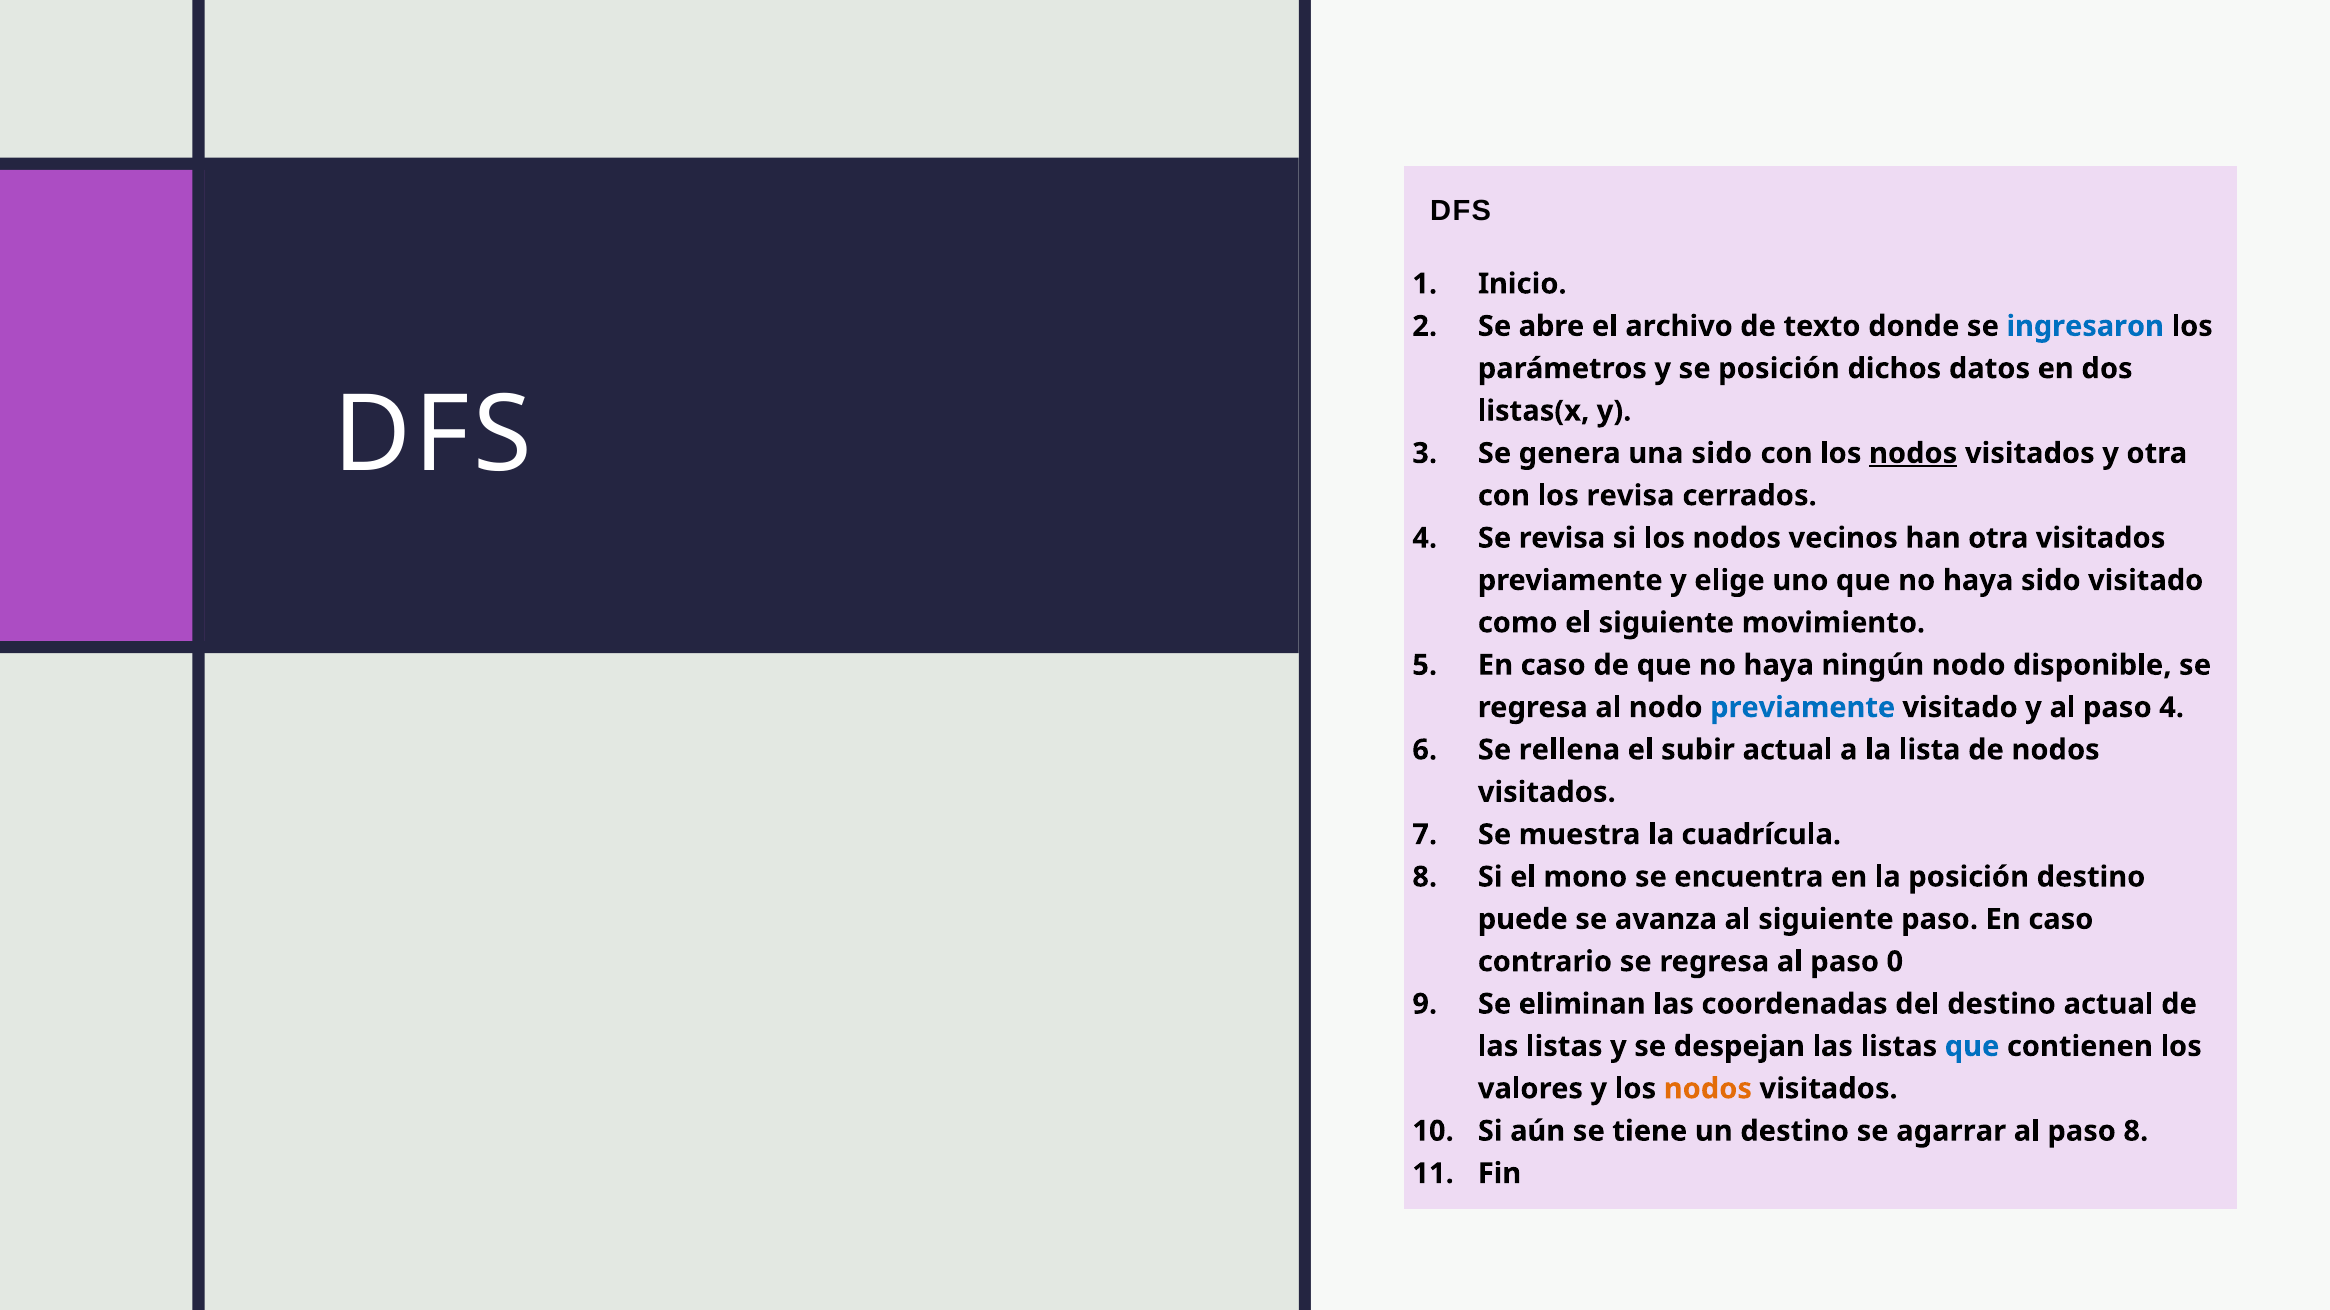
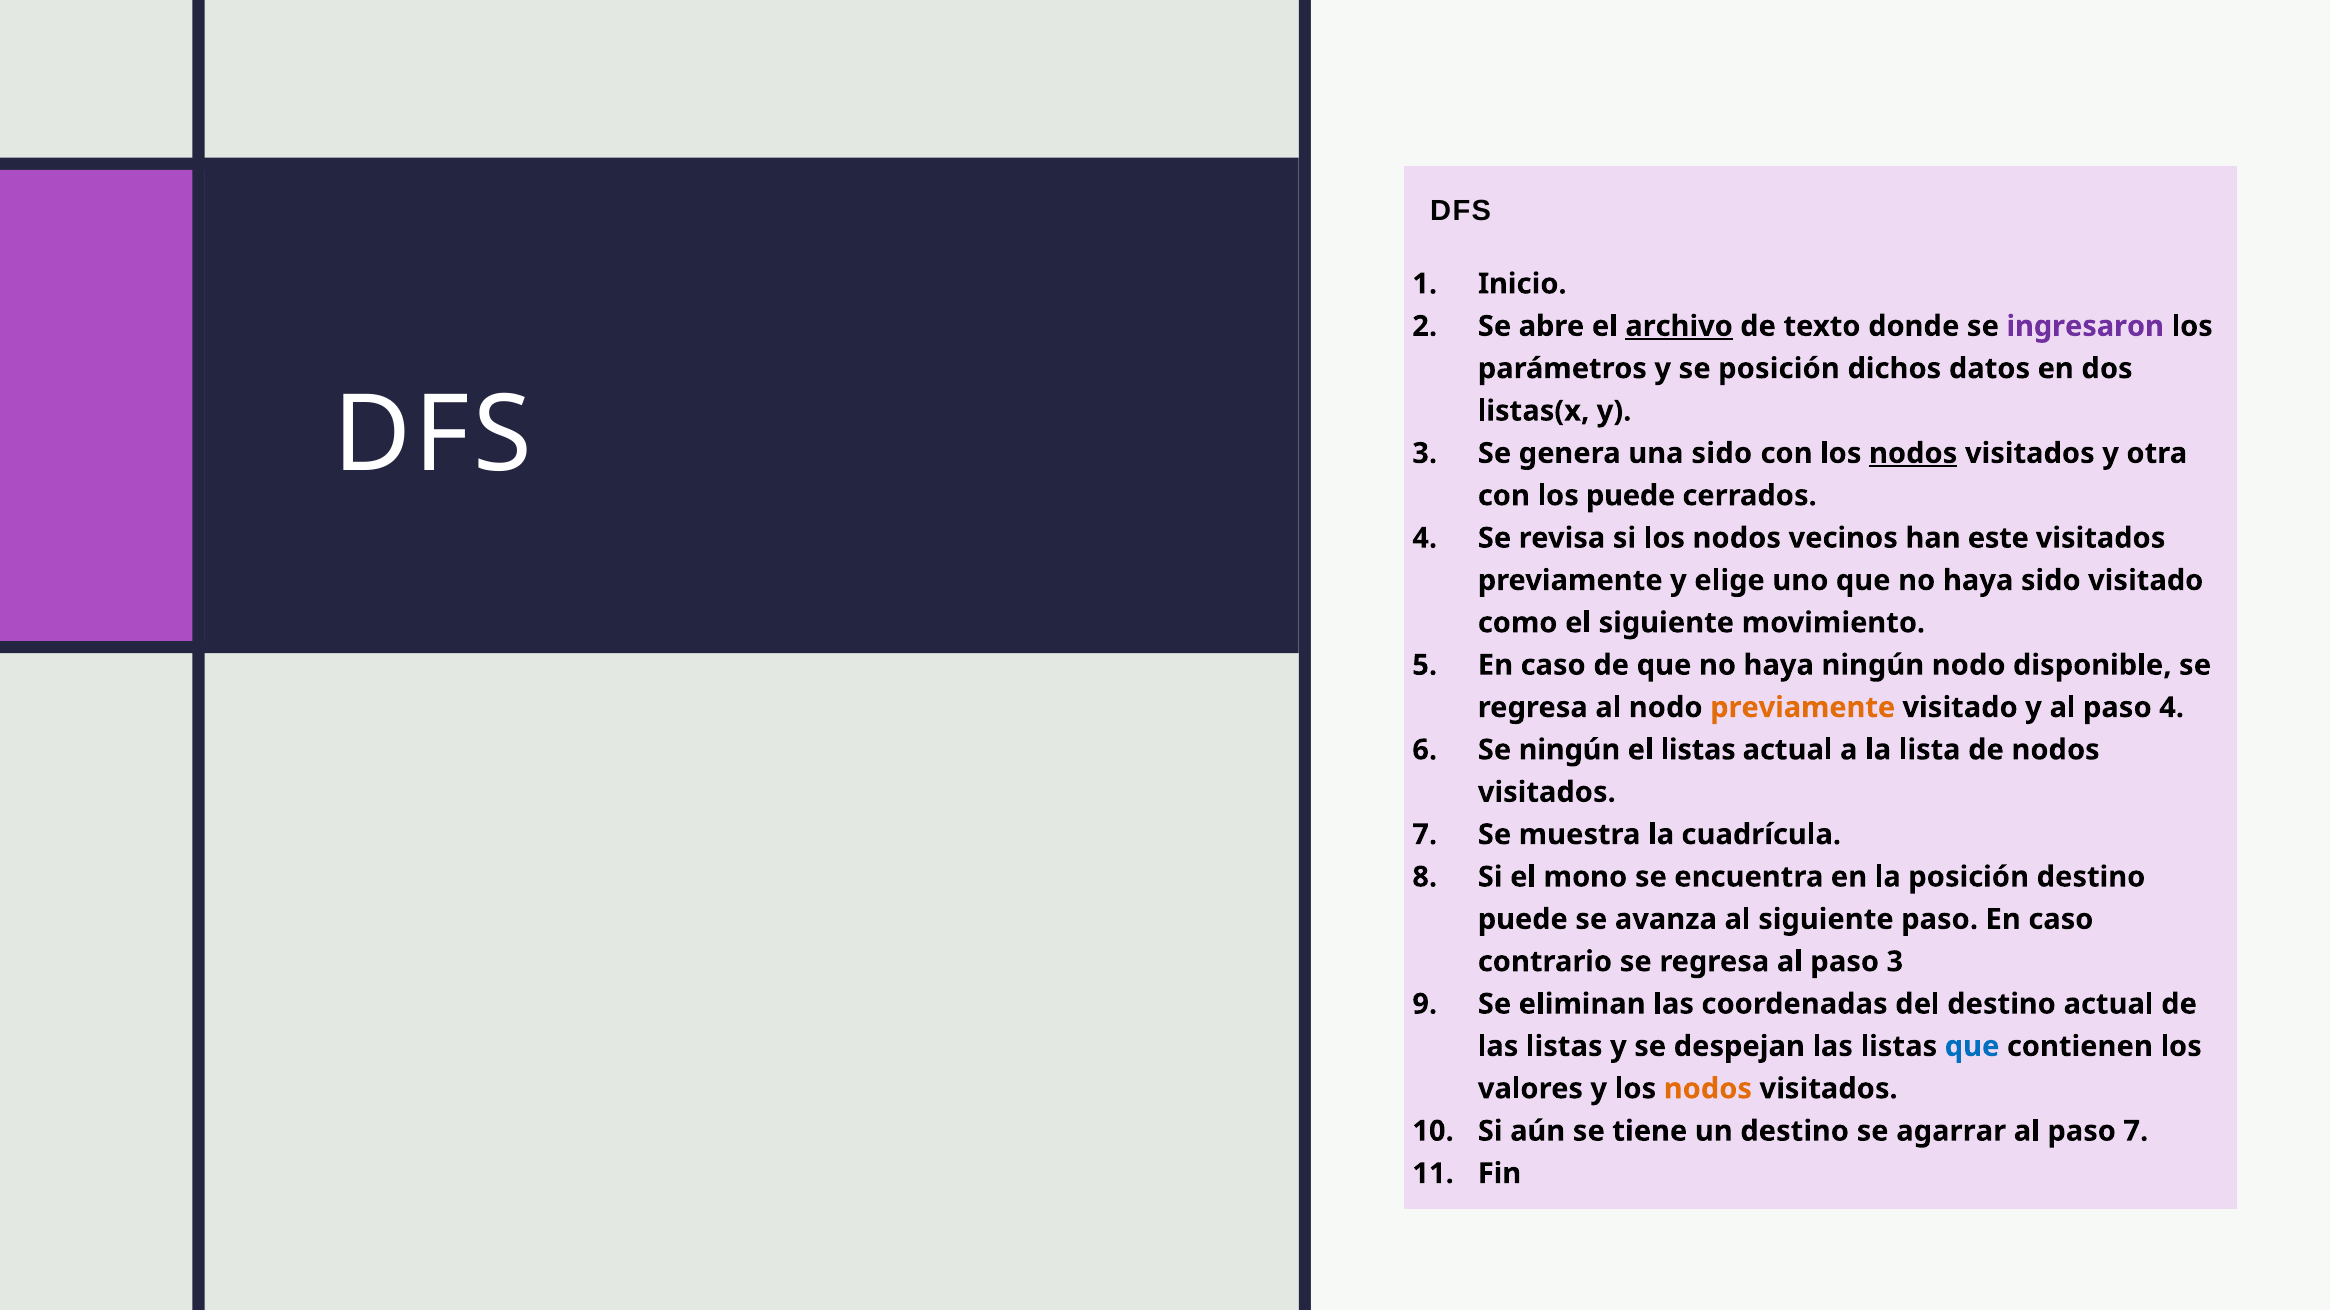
archivo underline: none -> present
ingresaron colour: blue -> purple
los revisa: revisa -> puede
han otra: otra -> este
previamente at (1803, 708) colour: blue -> orange
Se rellena: rellena -> ningún
el subir: subir -> listas
paso 0: 0 -> 3
paso 8: 8 -> 7
